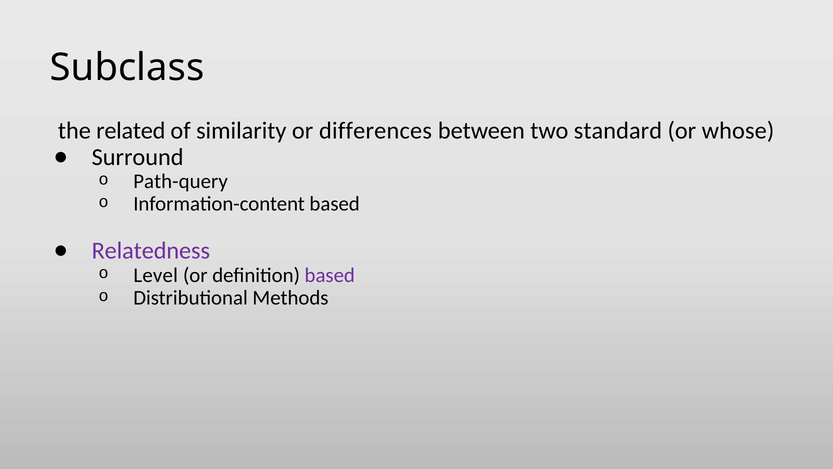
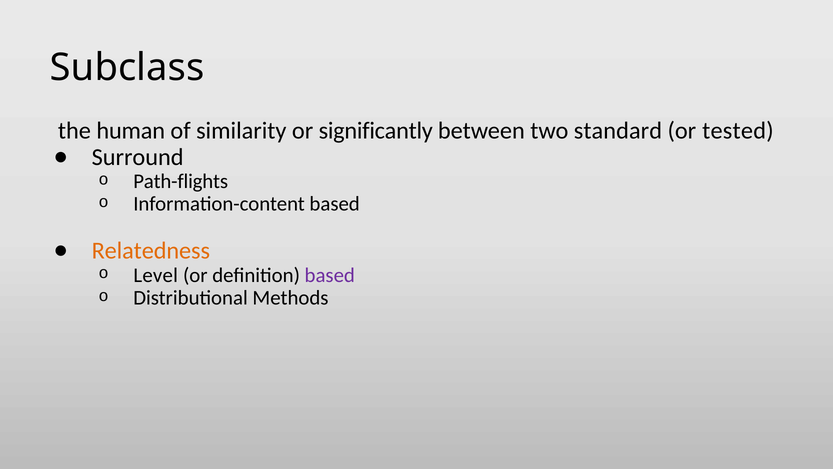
related: related -> human
differences: differences -> significantly
whose: whose -> tested
Path-query: Path-query -> Path-flights
Relatedness colour: purple -> orange
